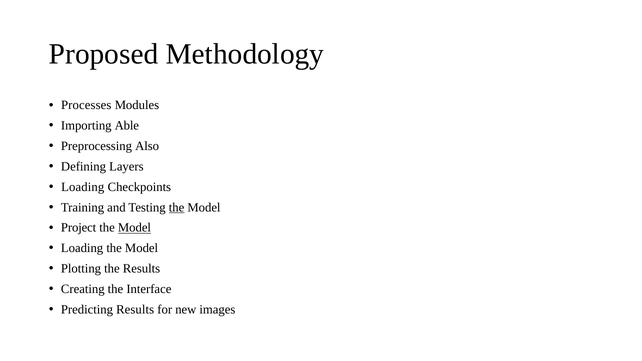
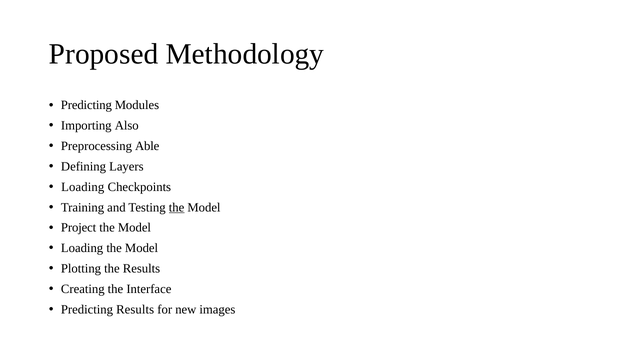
Processes at (86, 105): Processes -> Predicting
Able: Able -> Also
Also: Also -> Able
Model at (134, 228) underline: present -> none
